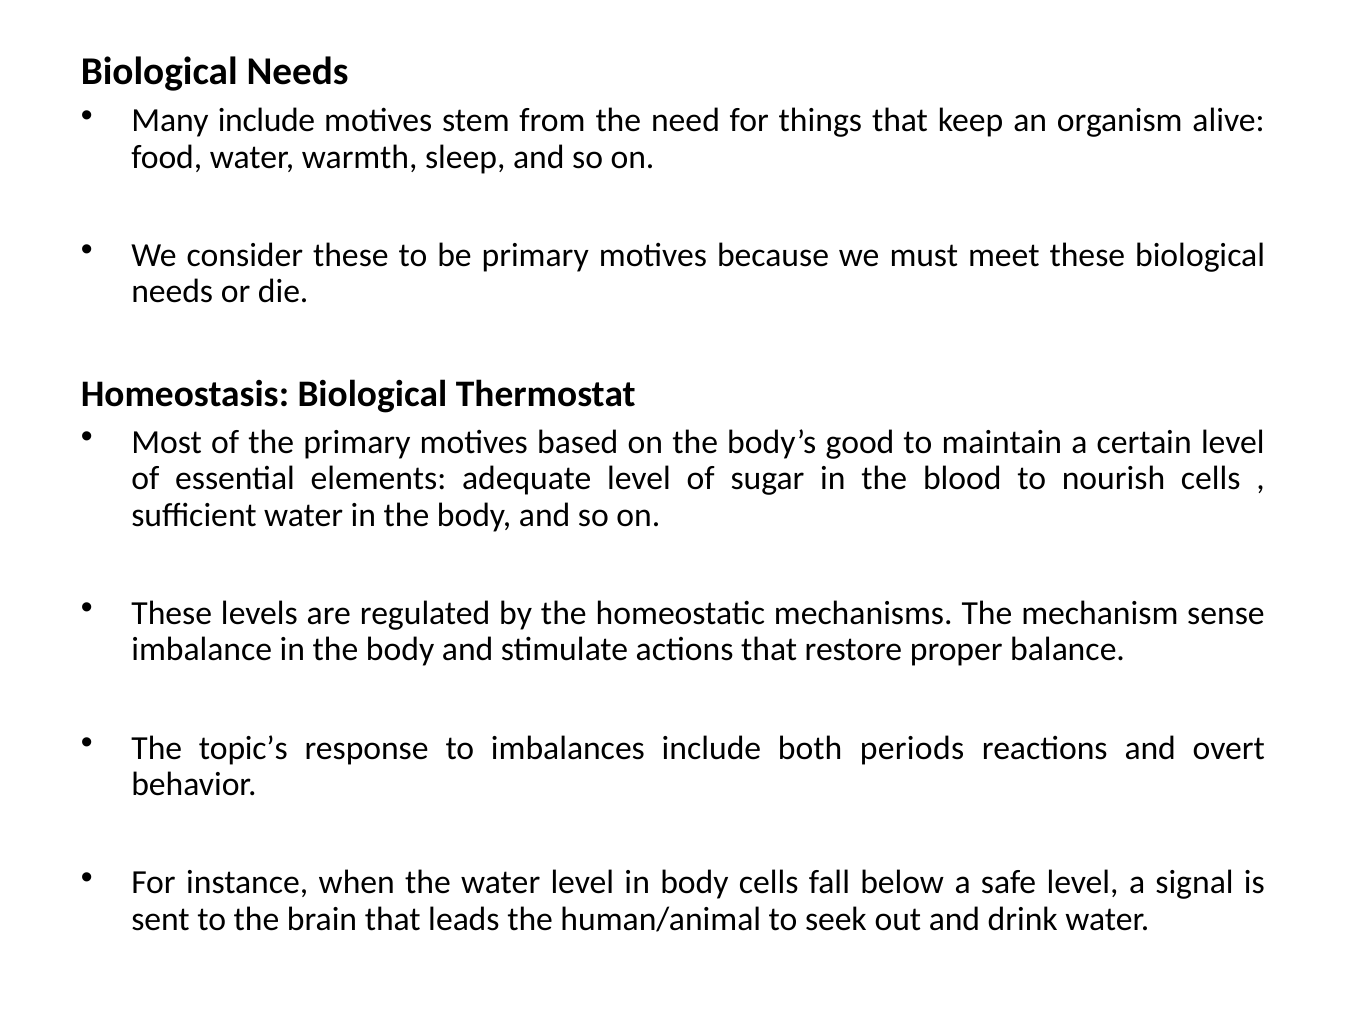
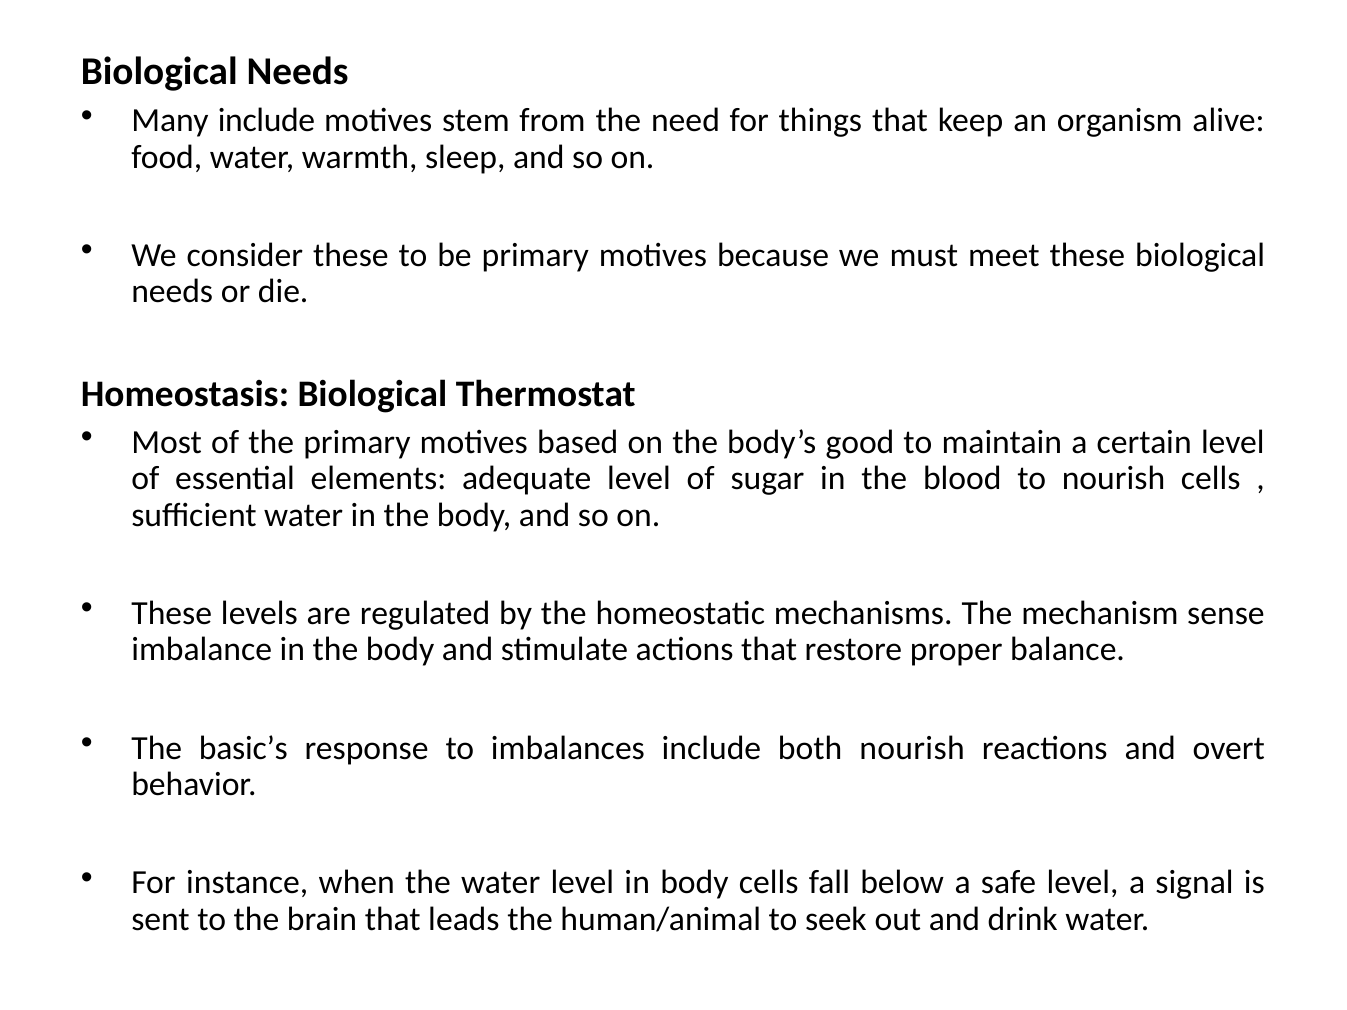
topic’s: topic’s -> basic’s
both periods: periods -> nourish
